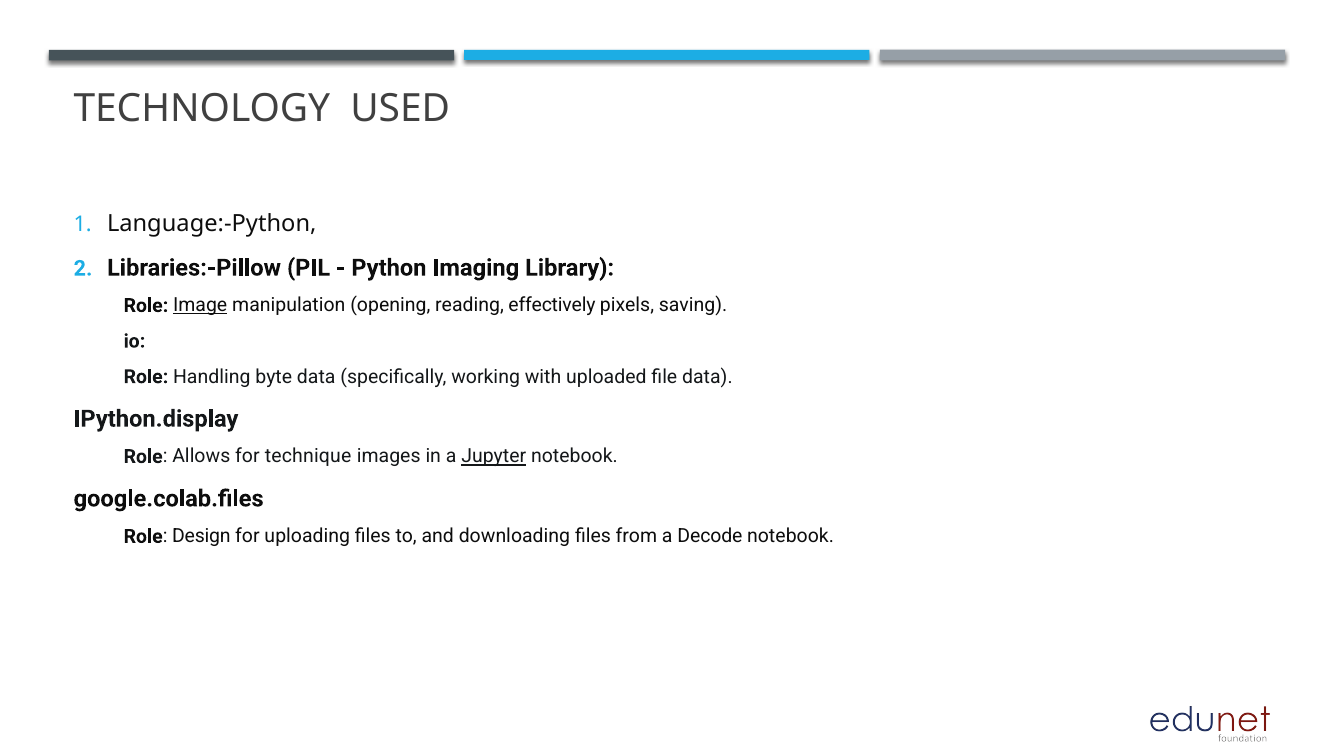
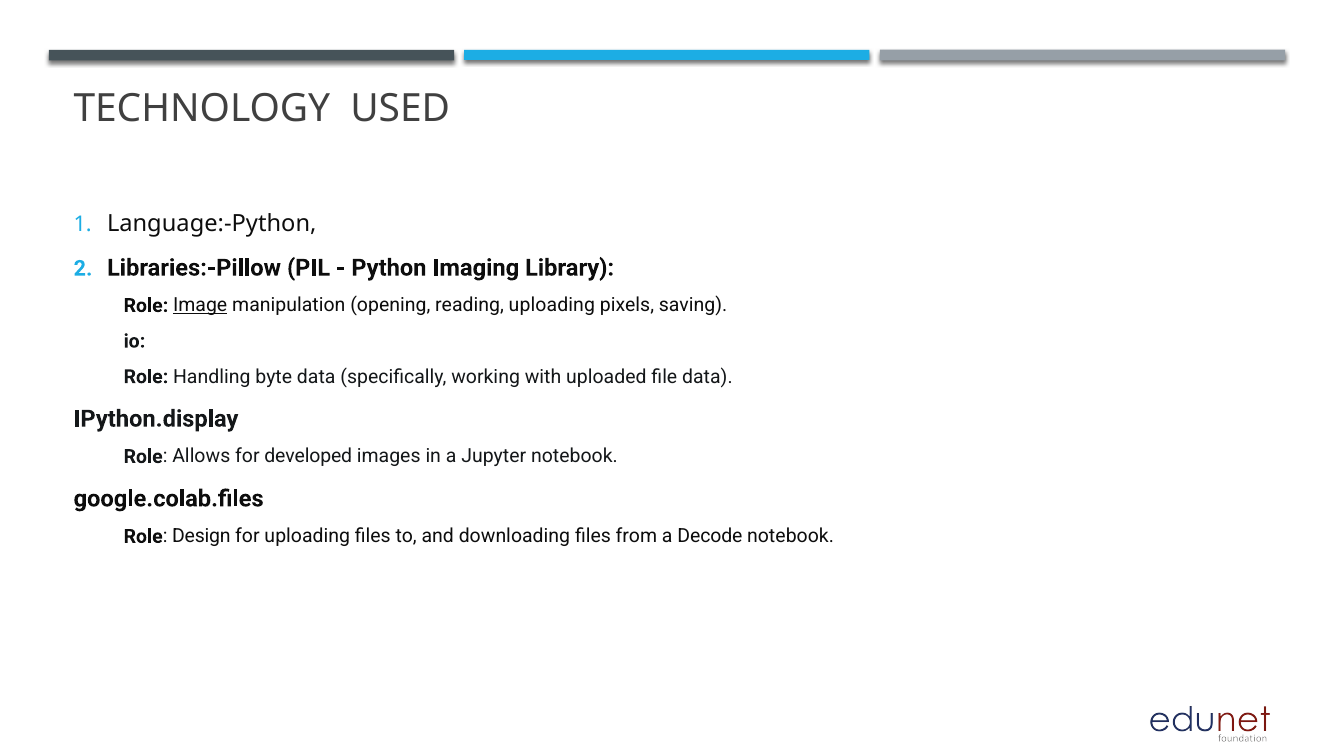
reading effectively: effectively -> uploading
technique: technique -> developed
Jupyter underline: present -> none
